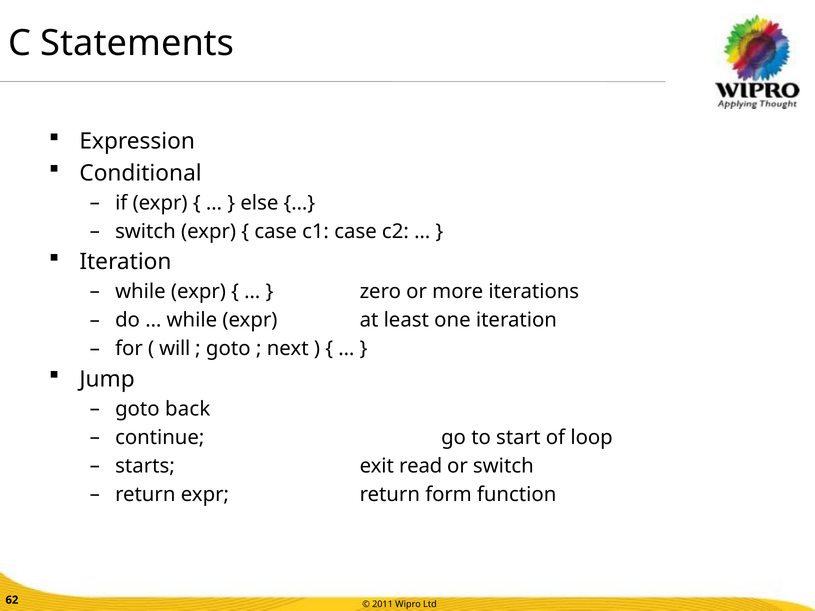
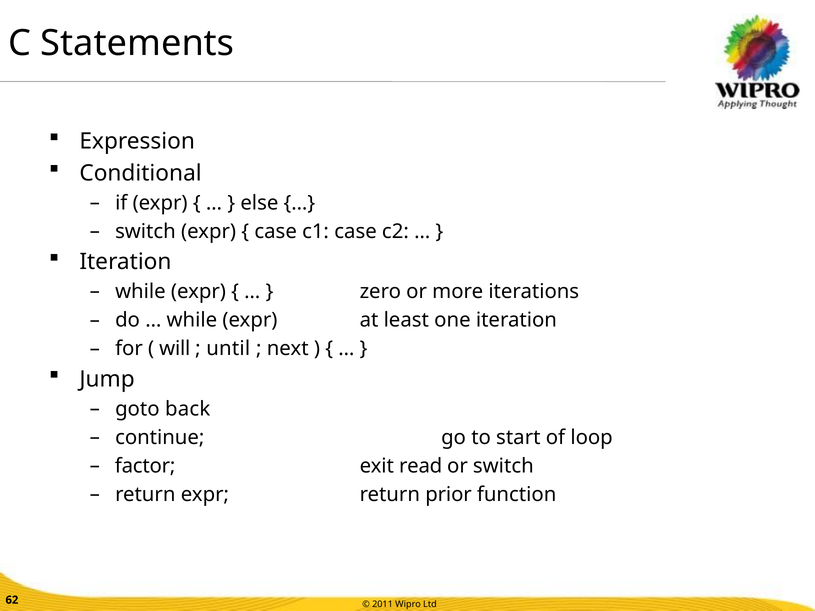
goto at (228, 349): goto -> until
starts: starts -> factor
form: form -> prior
